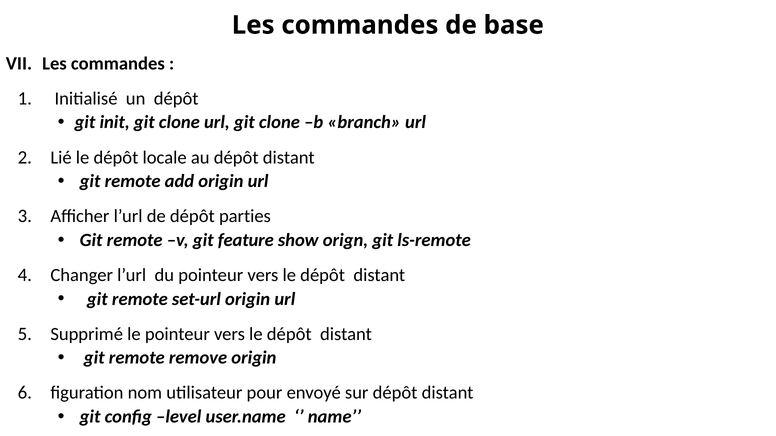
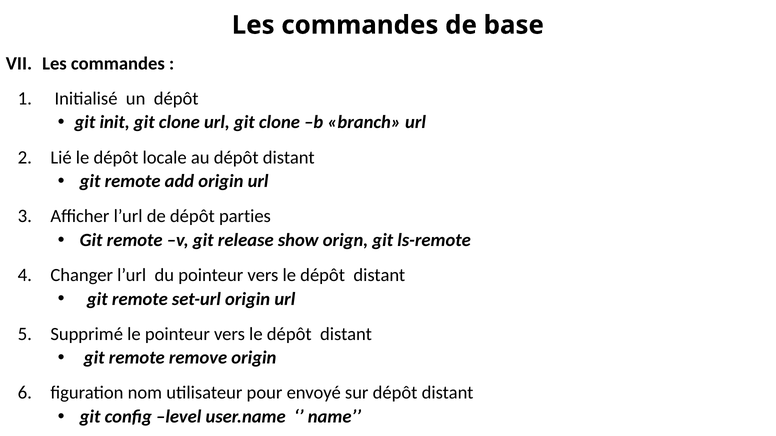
feature: feature -> release
